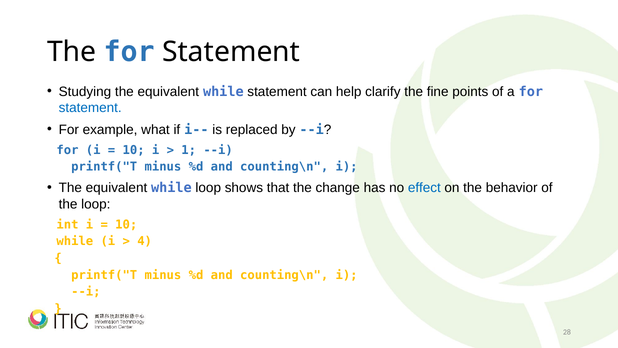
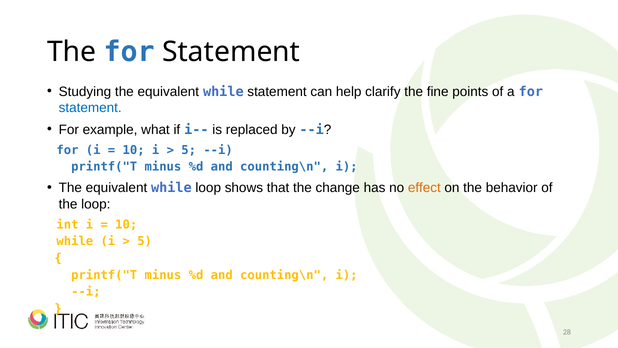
1 at (189, 150): 1 -> 5
effect colour: blue -> orange
4 at (145, 241): 4 -> 5
